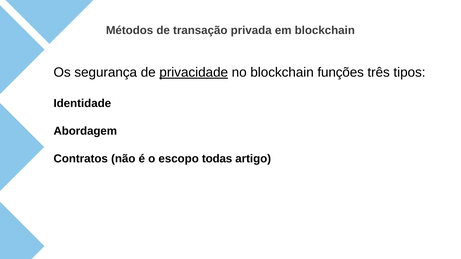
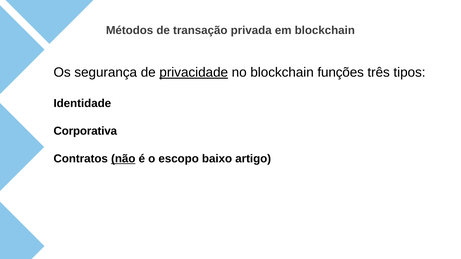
Abordagem: Abordagem -> Corporativa
não underline: none -> present
todas: todas -> baixo
